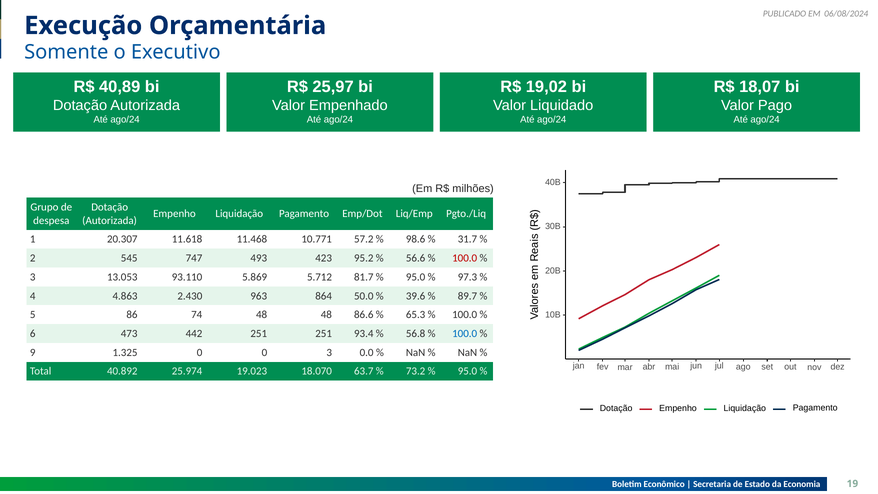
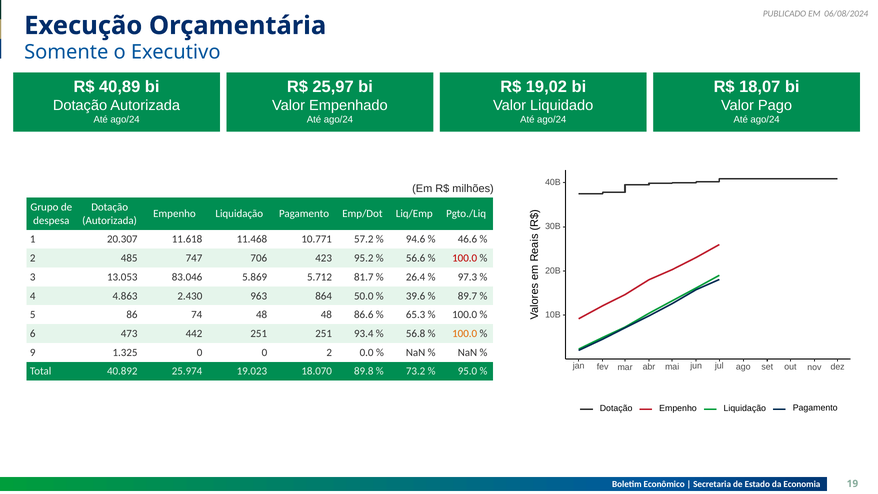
98.6: 98.6 -> 94.6
31.7: 31.7 -> 46.6
545: 545 -> 485
493: 493 -> 706
93.110: 93.110 -> 83.046
95.0 at (416, 277): 95.0 -> 26.4
100.0 at (465, 334) colour: blue -> orange
0 3: 3 -> 2
63.7: 63.7 -> 89.8
